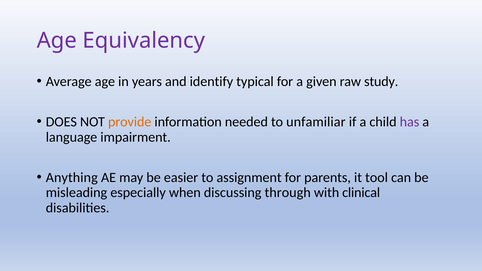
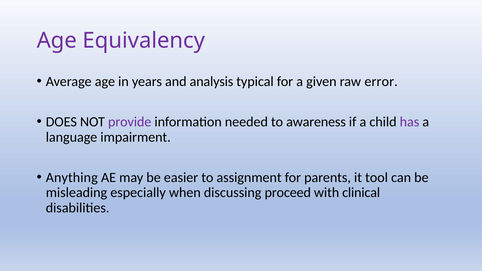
identify: identify -> analysis
study: study -> error
provide colour: orange -> purple
unfamiliar: unfamiliar -> awareness
through: through -> proceed
